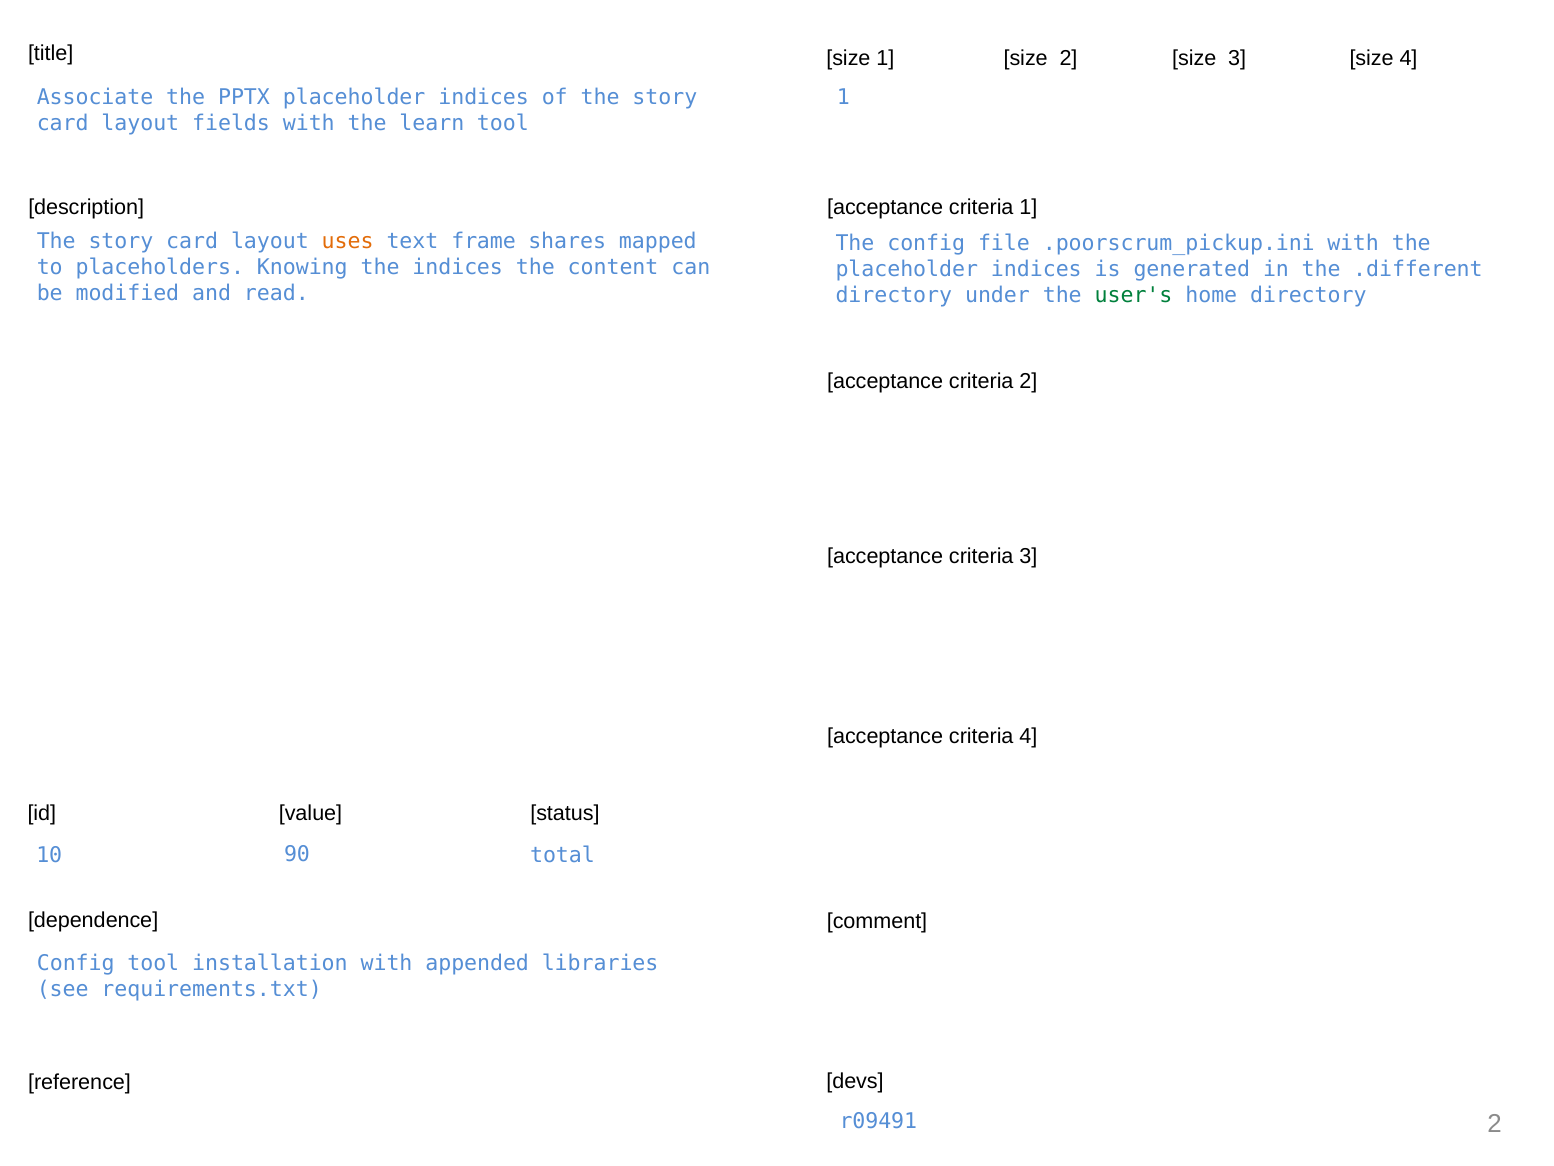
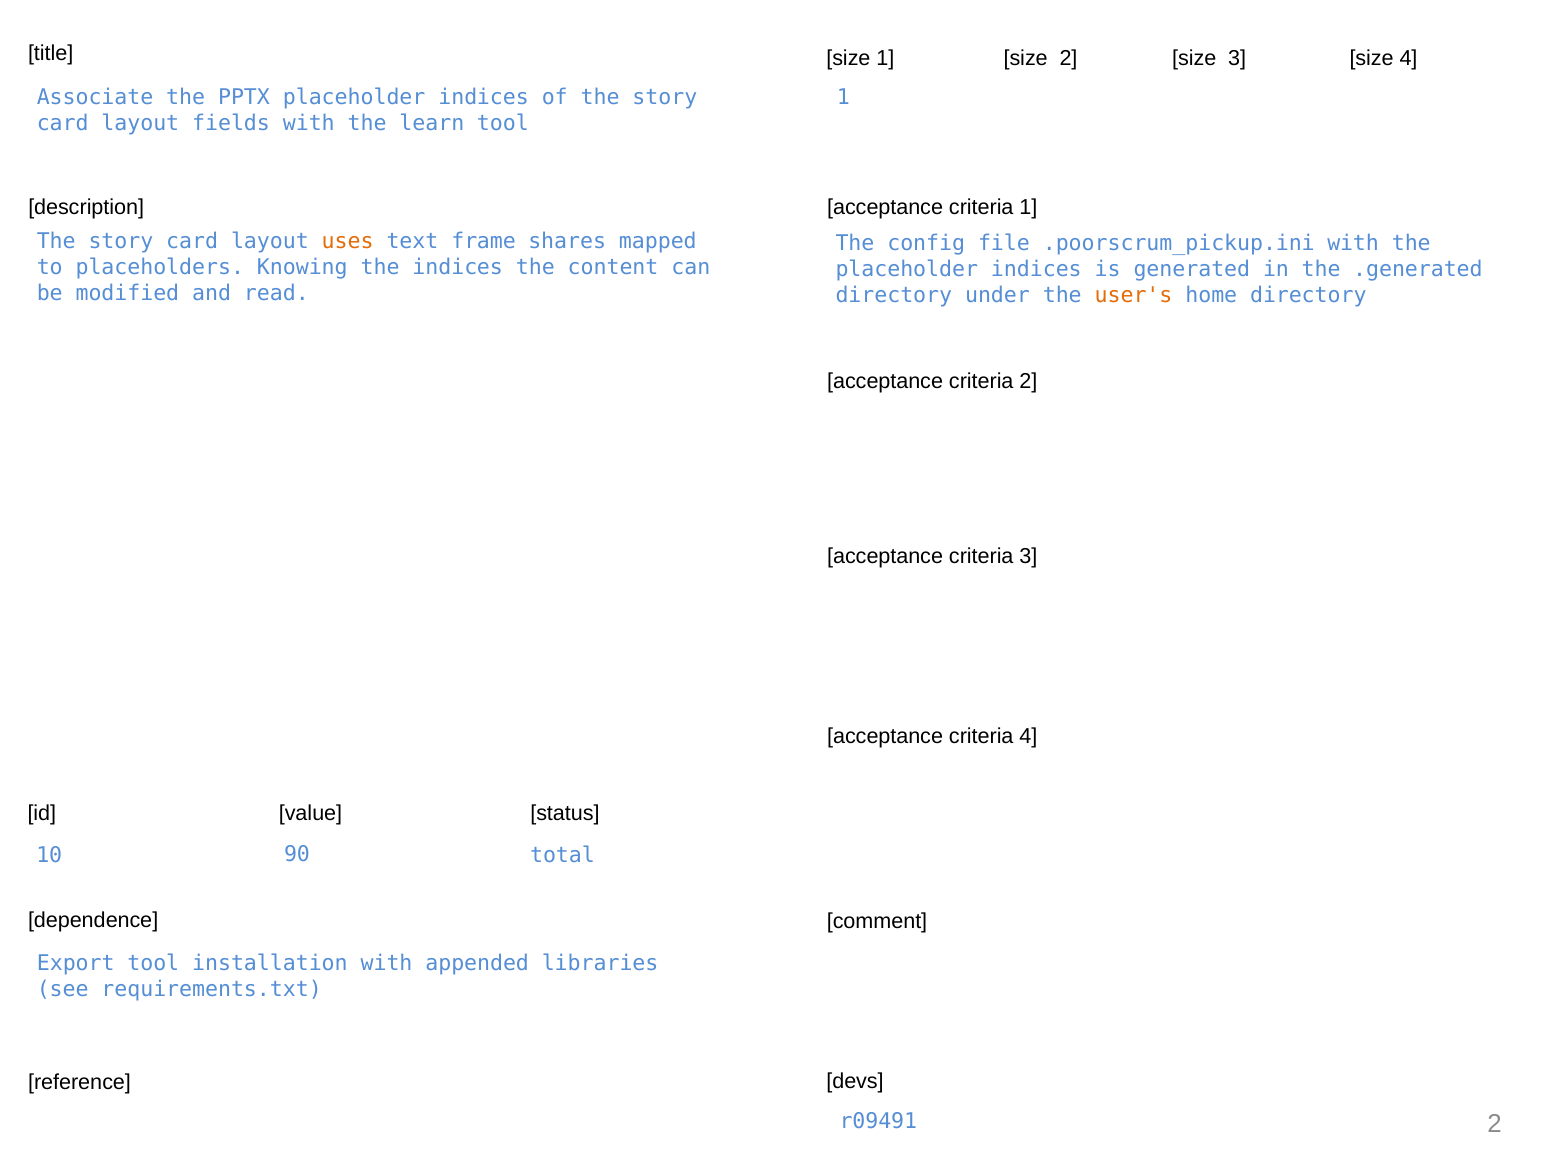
.different: .different -> .generated
user's colour: green -> orange
Config at (76, 963): Config -> Export
